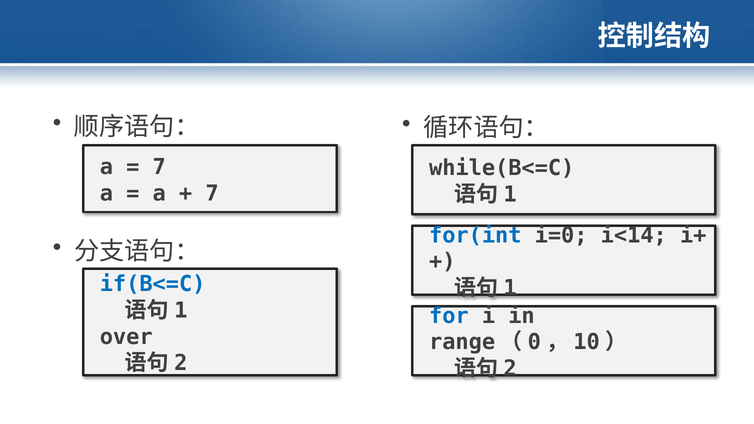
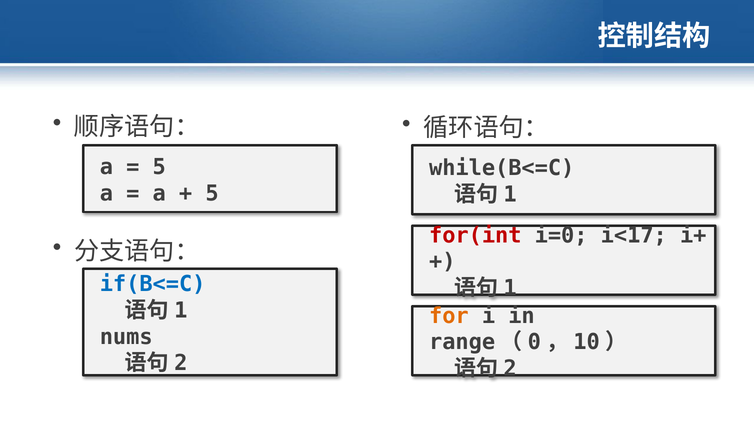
7 at (159, 167): 7 -> 5
7 at (212, 193): 7 -> 5
for(int colour: blue -> red
i<14: i<14 -> i<17
for colour: blue -> orange
over: over -> nums
